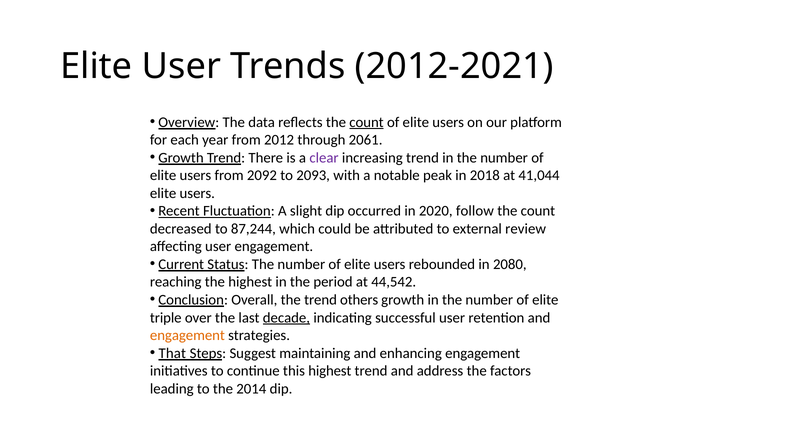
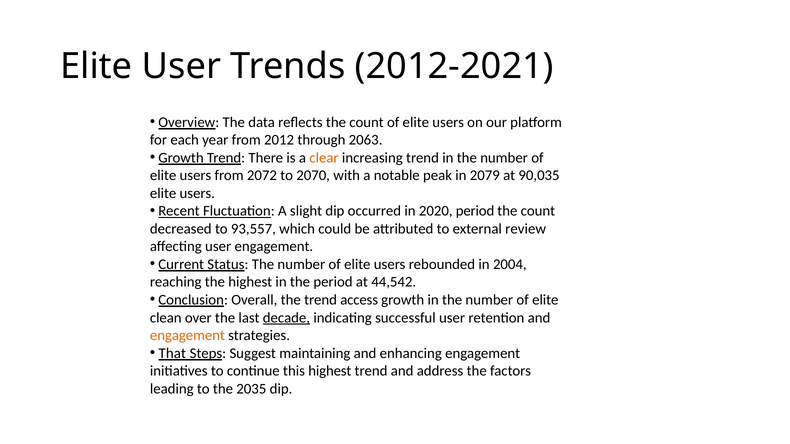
count at (367, 122) underline: present -> none
2061: 2061 -> 2063
clear colour: purple -> orange
2092: 2092 -> 2072
2093: 2093 -> 2070
2018: 2018 -> 2079
41,044: 41,044 -> 90,035
2020 follow: follow -> period
87,244: 87,244 -> 93,557
2080: 2080 -> 2004
others: others -> access
triple: triple -> clean
2014: 2014 -> 2035
